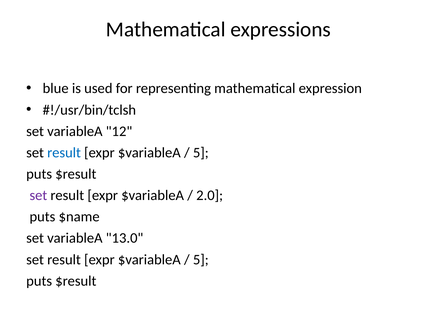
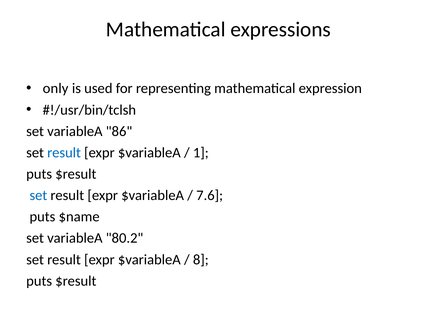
blue: blue -> only
12: 12 -> 86
5 at (201, 153): 5 -> 1
set at (38, 195) colour: purple -> blue
2.0: 2.0 -> 7.6
13.0: 13.0 -> 80.2
5 at (201, 259): 5 -> 8
